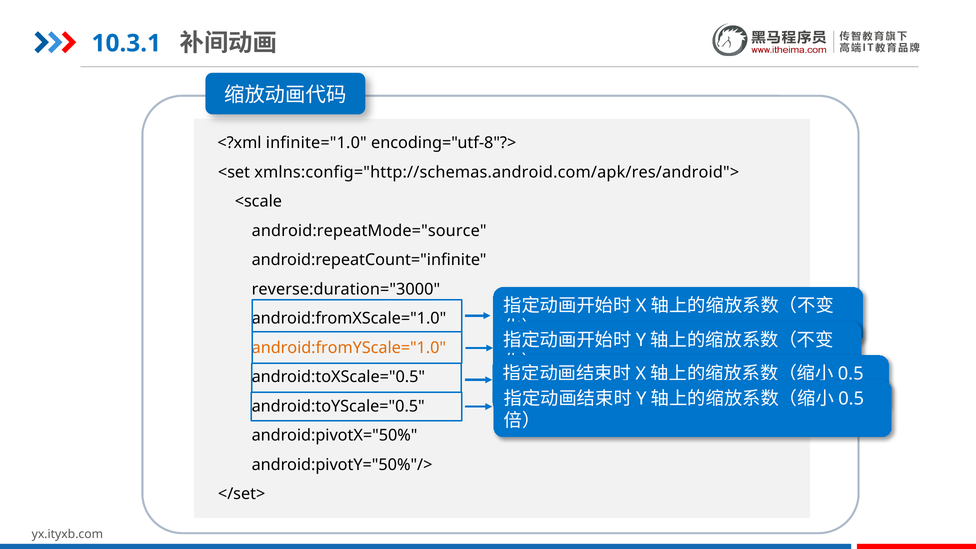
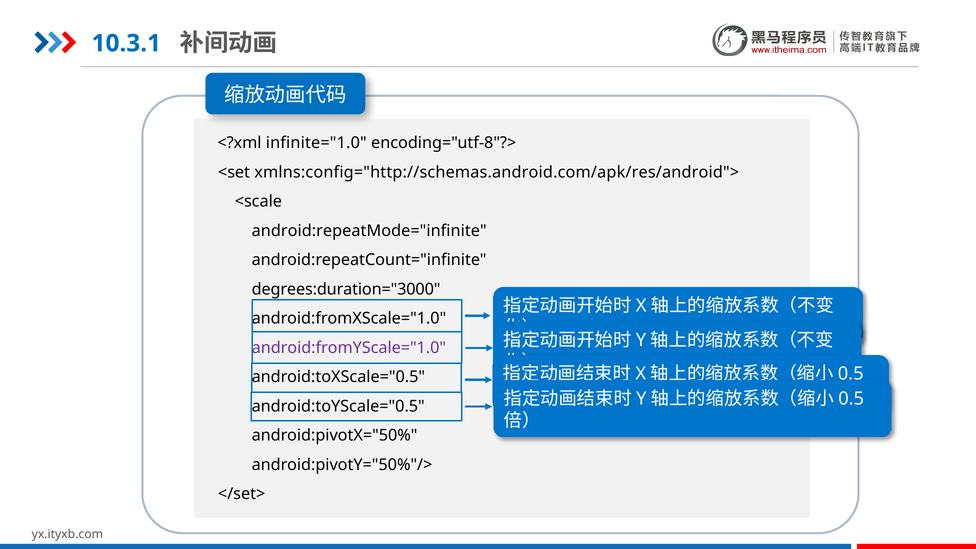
android:repeatMode="source: android:repeatMode="source -> android:repeatMode="infinite
reverse:duration="3000: reverse:duration="3000 -> degrees:duration="3000
android:fromYScale="1.0 colour: orange -> purple
